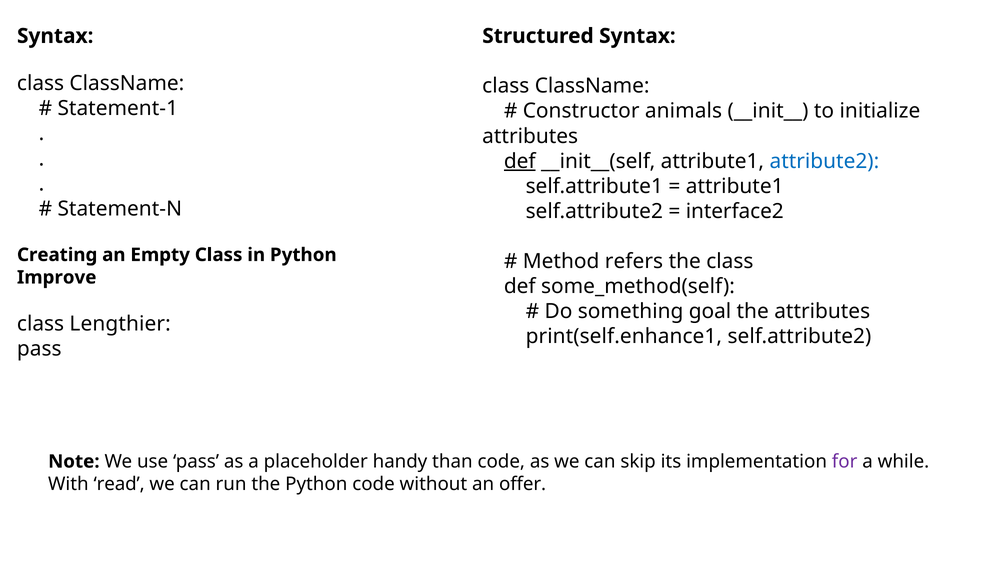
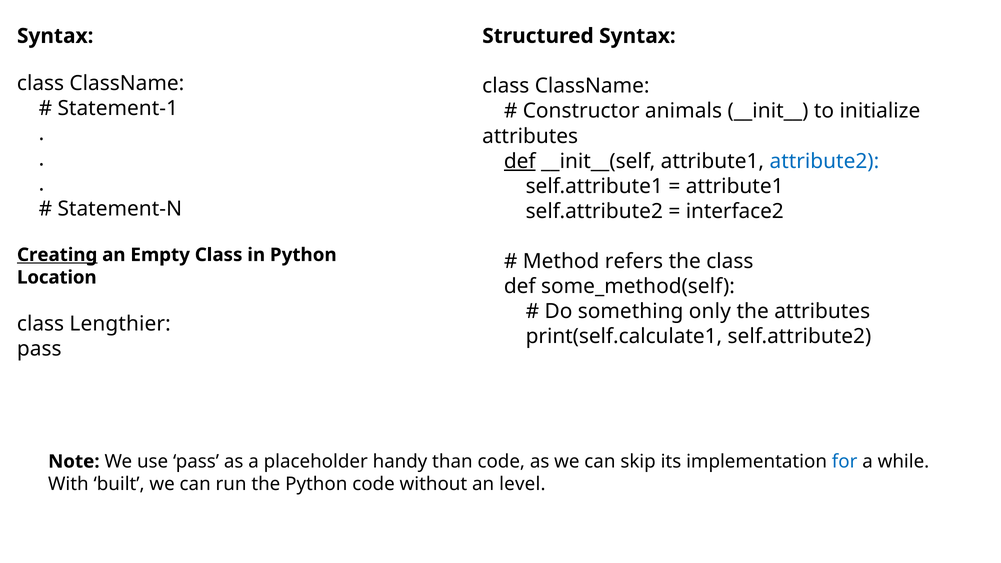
Creating underline: none -> present
Improve: Improve -> Location
goal: goal -> only
print(self.enhance1: print(self.enhance1 -> print(self.calculate1
for colour: purple -> blue
read: read -> built
offer: offer -> level
